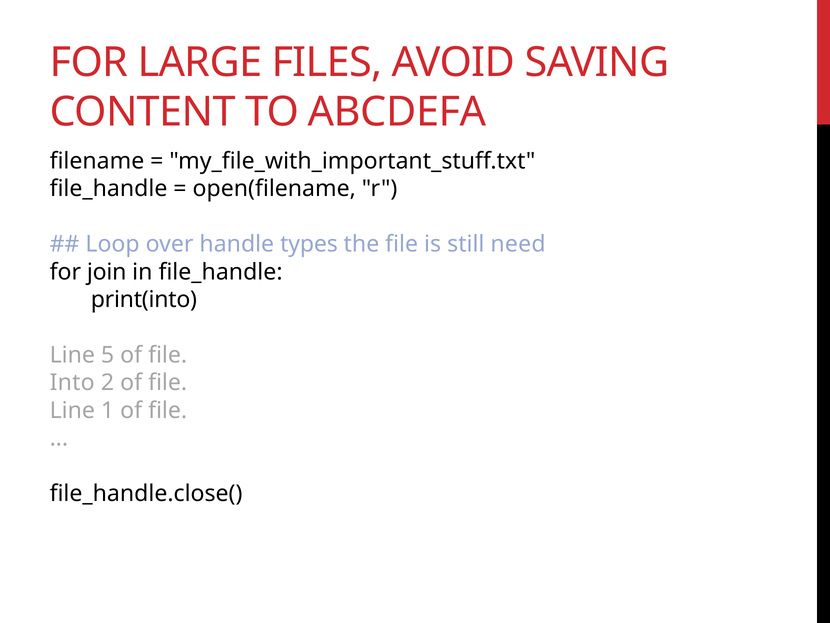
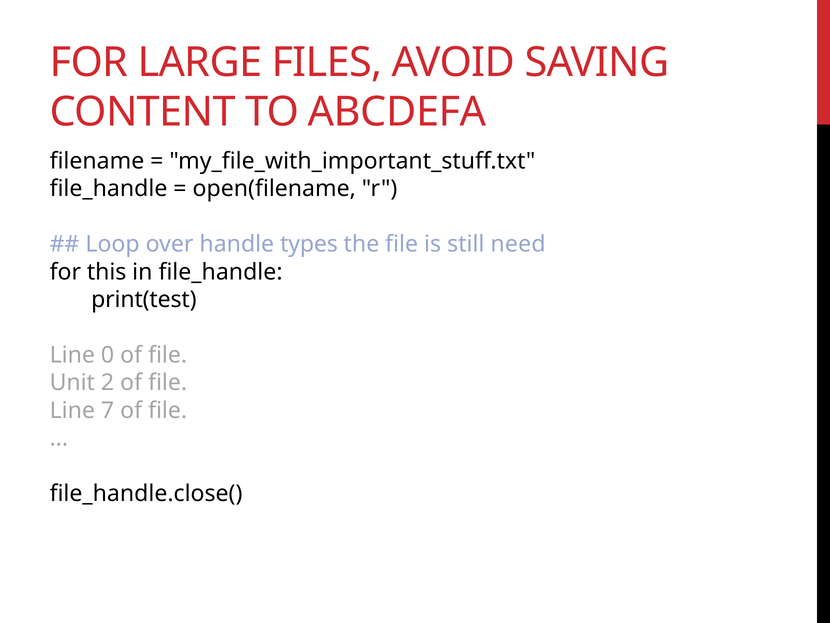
join: join -> this
print(into: print(into -> print(test
5: 5 -> 0
Into: Into -> Unit
1: 1 -> 7
